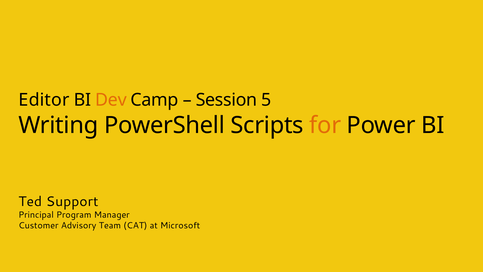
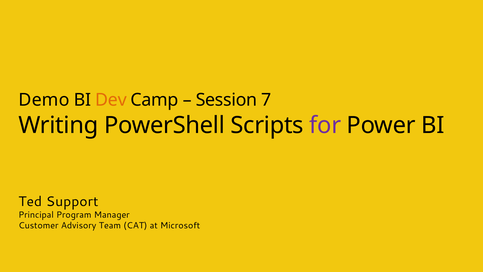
Editor: Editor -> Demo
5: 5 -> 7
for colour: orange -> purple
